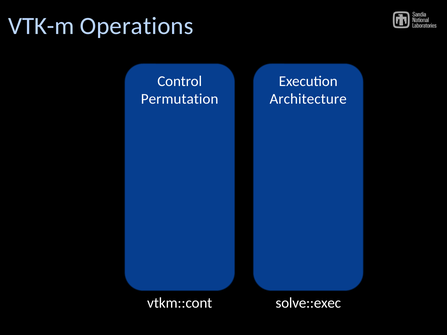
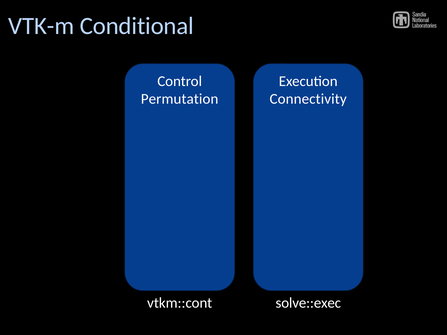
Operations: Operations -> Conditional
Architecture: Architecture -> Connectivity
